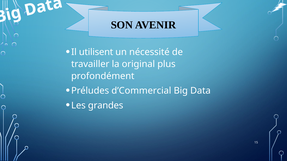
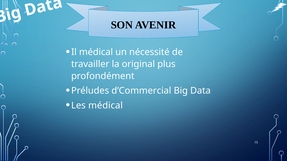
Il utilisent: utilisent -> médical
Les grandes: grandes -> médical
